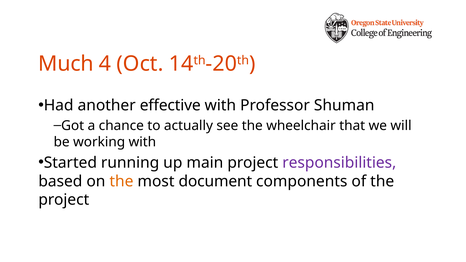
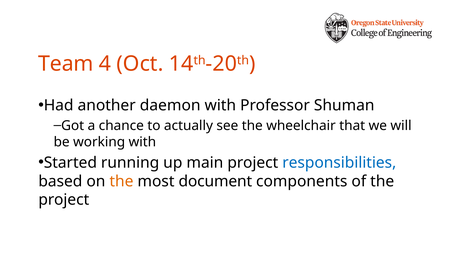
Much: Much -> Team
effective: effective -> daemon
responsibilities colour: purple -> blue
